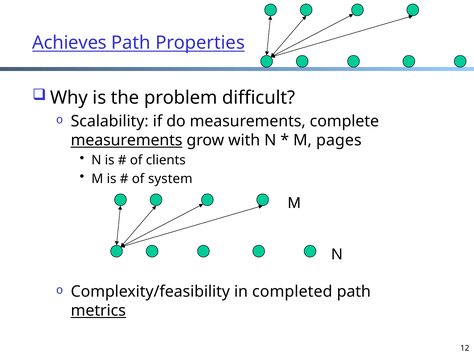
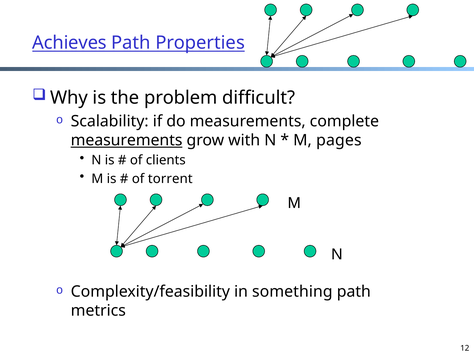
system: system -> torrent
completed: completed -> something
metrics underline: present -> none
